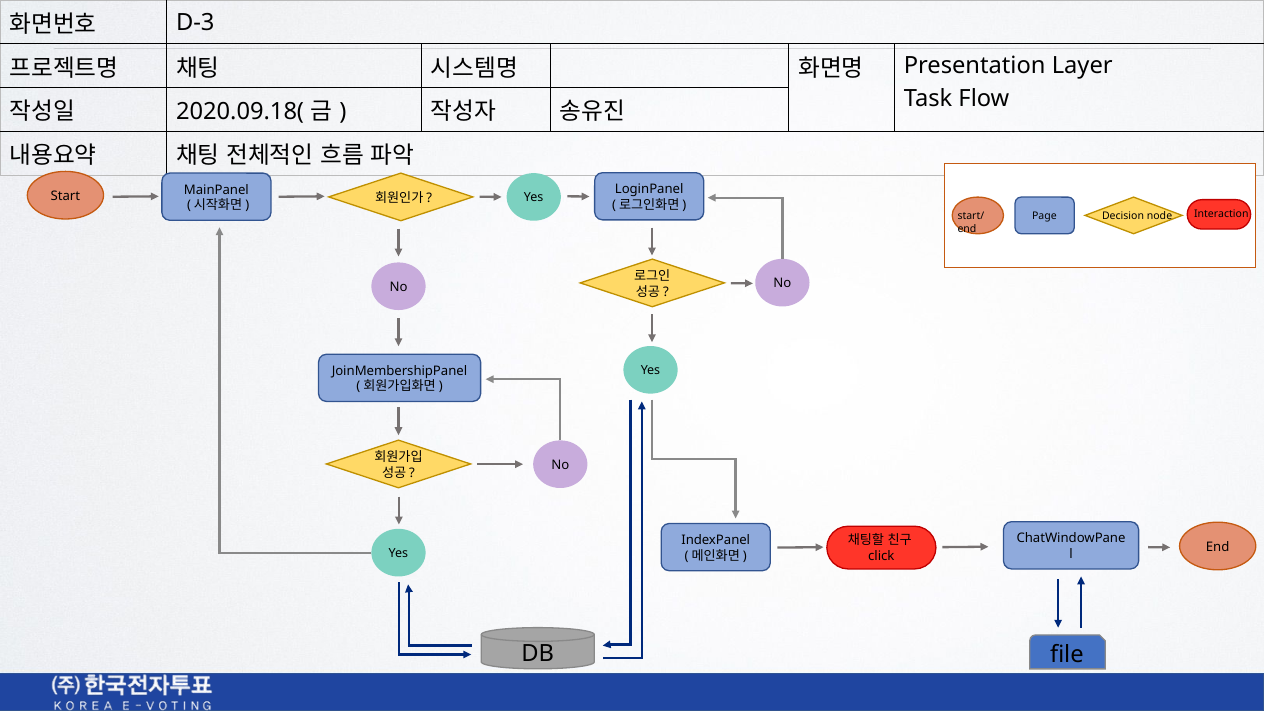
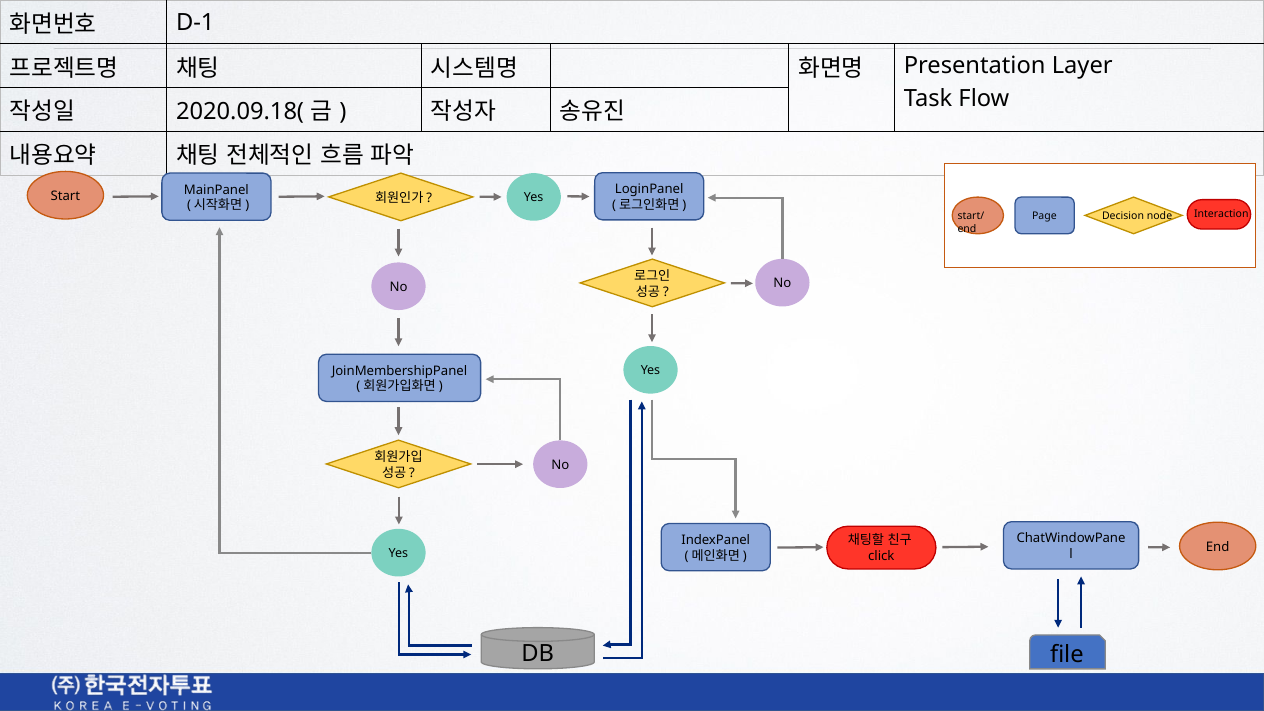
D-3: D-3 -> D-1
